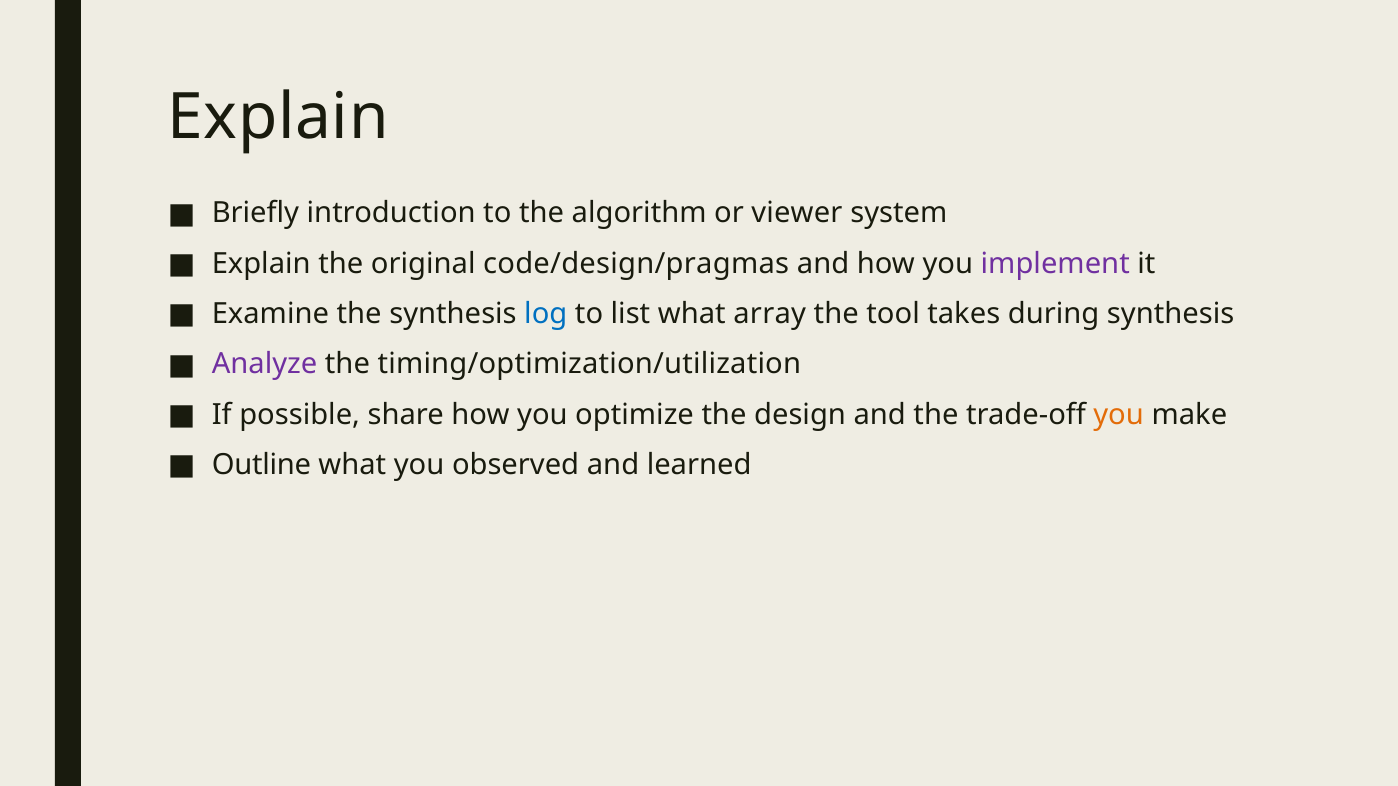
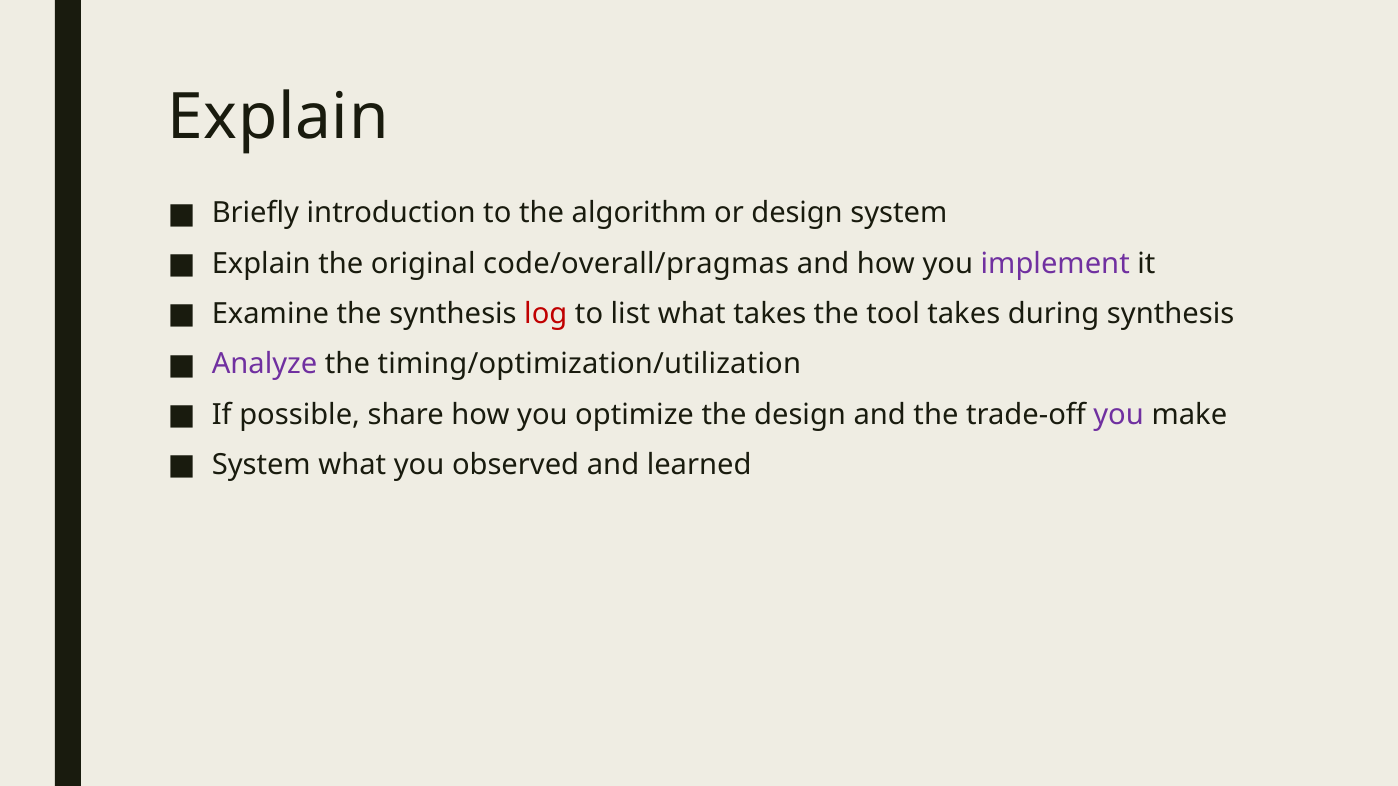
or viewer: viewer -> design
code/design/pragmas: code/design/pragmas -> code/overall/pragmas
log colour: blue -> red
what array: array -> takes
you at (1119, 415) colour: orange -> purple
Outline at (261, 465): Outline -> System
